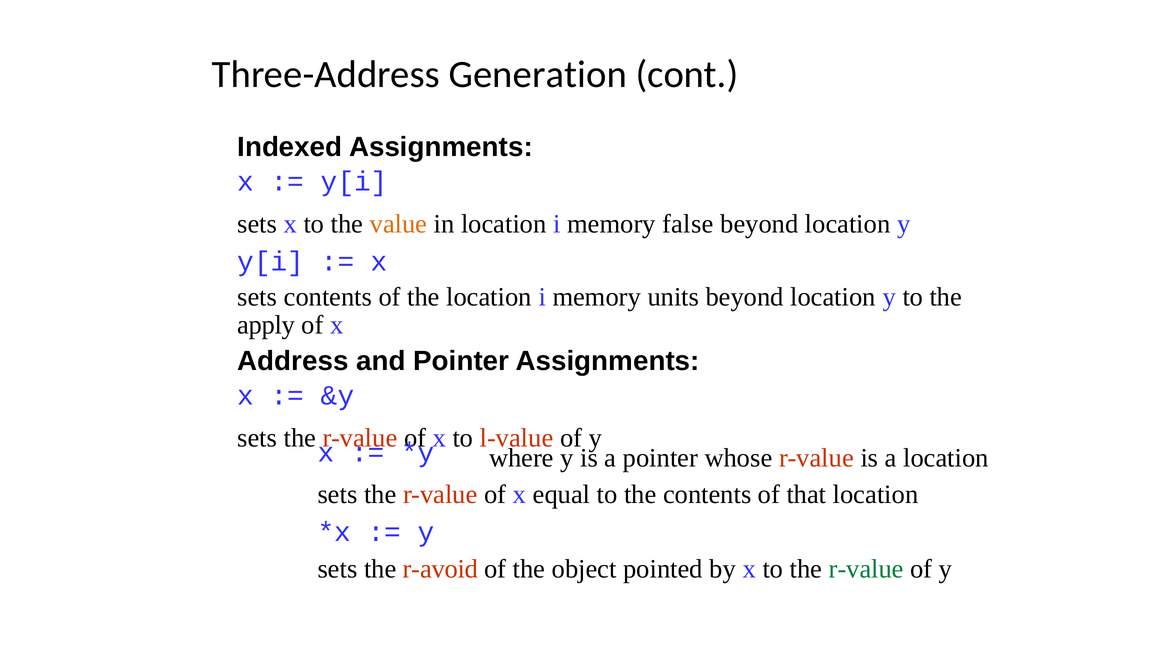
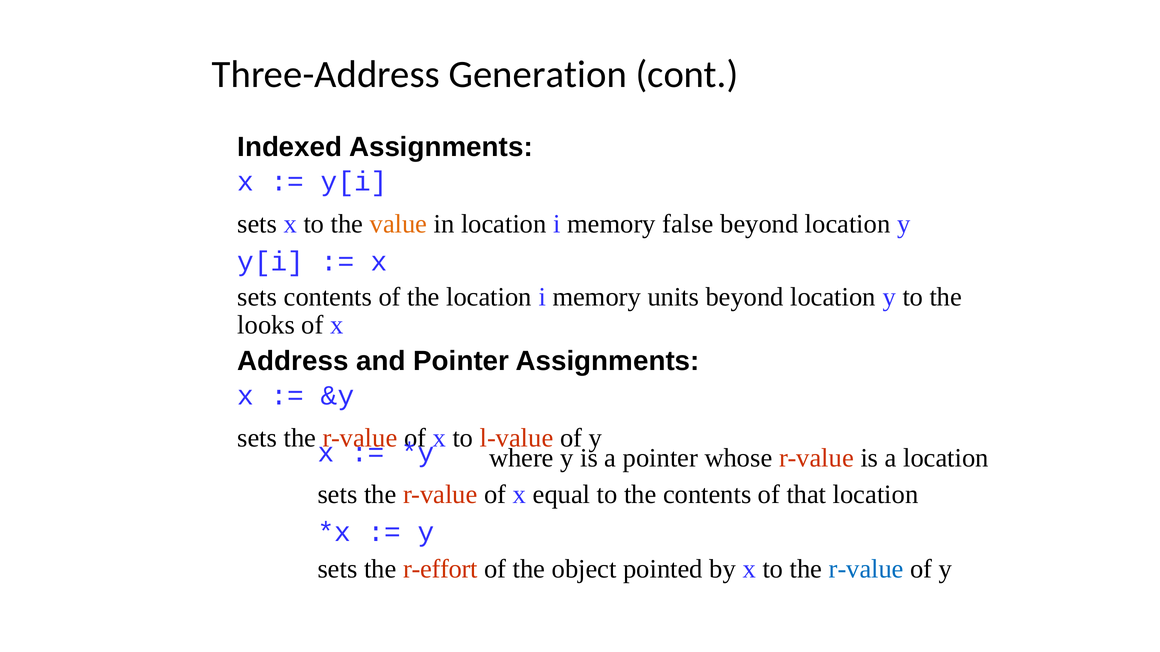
apply: apply -> looks
r-avoid: r-avoid -> r-effort
r-value at (866, 570) colour: green -> blue
